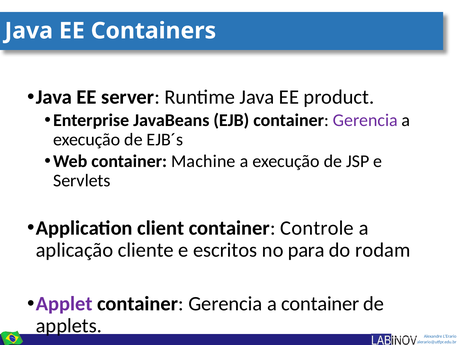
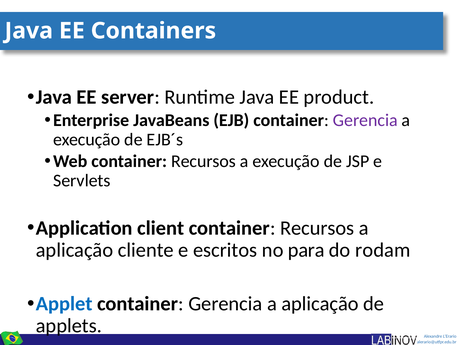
Web container Machine: Machine -> Recursos
client container Controle: Controle -> Recursos
Applet colour: purple -> blue
Gerencia a container: container -> aplicação
